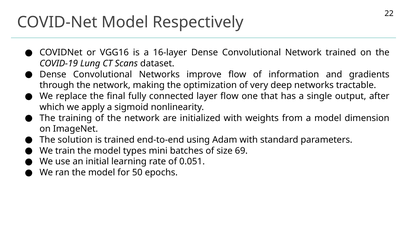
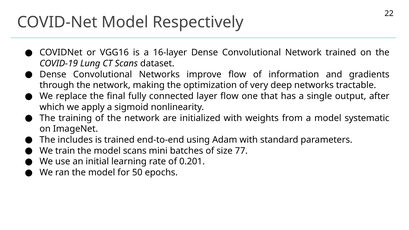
dimension: dimension -> systematic
solution: solution -> includes
model types: types -> scans
69: 69 -> 77
0.051: 0.051 -> 0.201
